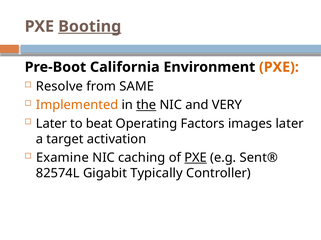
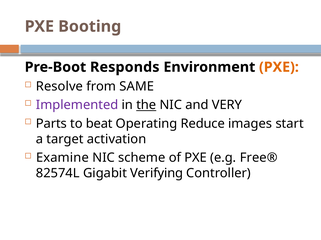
Booting underline: present -> none
California: California -> Responds
Implemented colour: orange -> purple
Later at (51, 124): Later -> Parts
Factors: Factors -> Reduce
images later: later -> start
caching: caching -> scheme
PXE at (196, 158) underline: present -> none
Sent®: Sent® -> Free®
Typically: Typically -> Verifying
